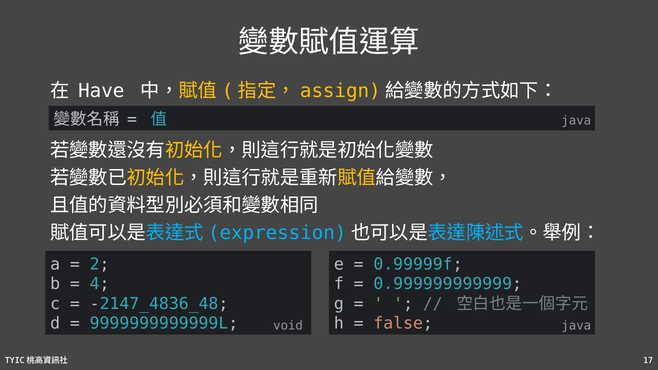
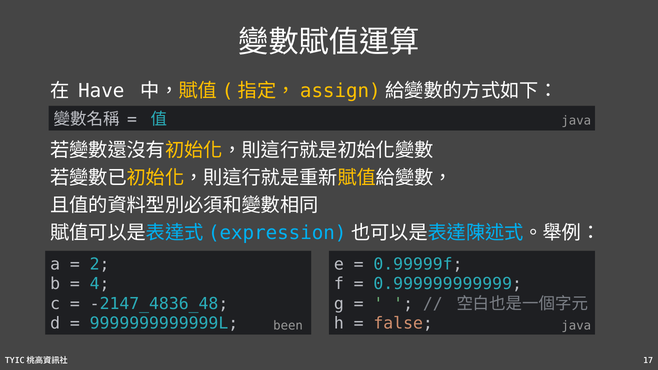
void: void -> been
